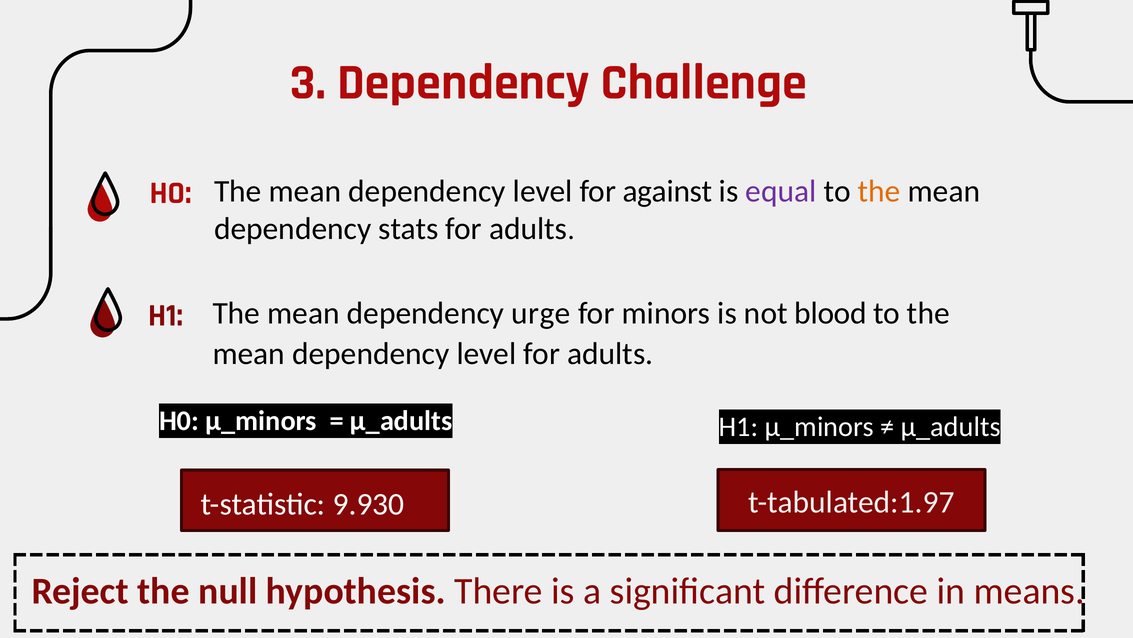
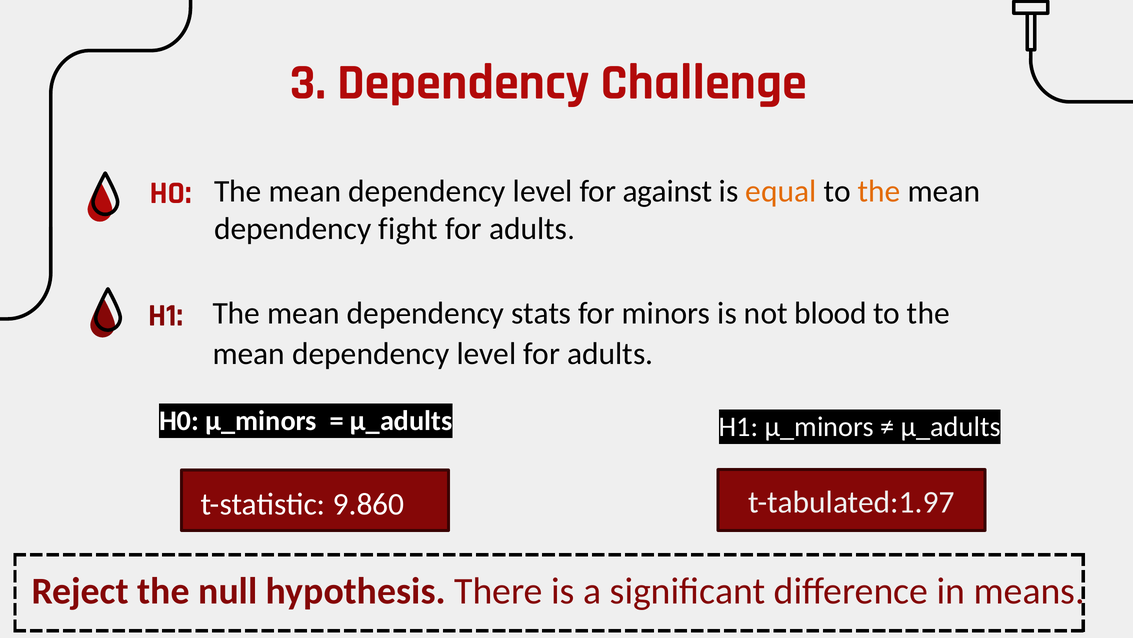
equal colour: purple -> orange
stats: stats -> fight
urge: urge -> stats
9.930: 9.930 -> 9.860
